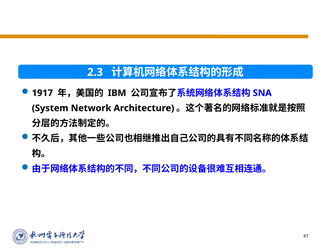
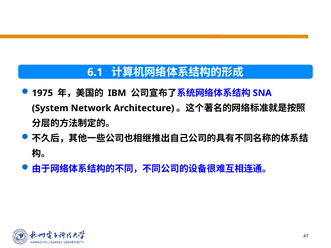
2.3: 2.3 -> 6.1
1917: 1917 -> 1975
